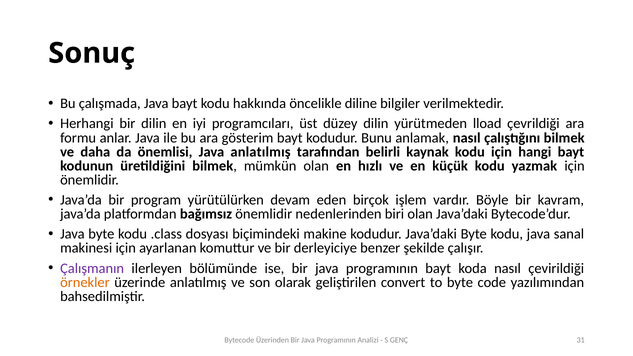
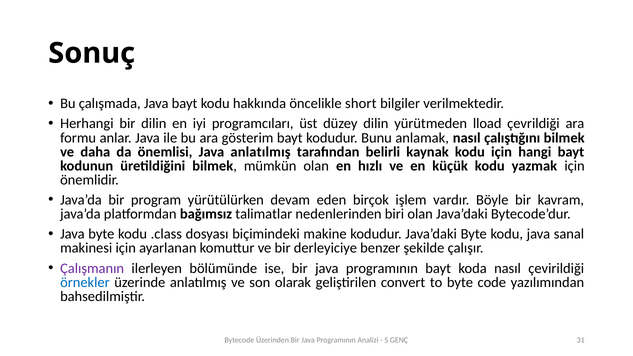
diline: diline -> short
bağımsız önemlidir: önemlidir -> talimatlar
örnekler colour: orange -> blue
